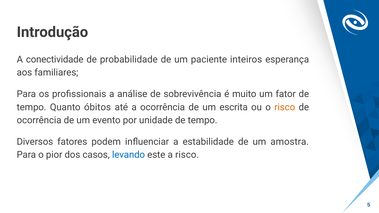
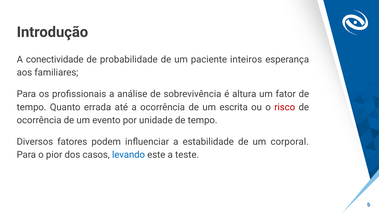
muito: muito -> altura
óbitos: óbitos -> errada
risco at (285, 107) colour: orange -> red
amostra: amostra -> corporal
a risco: risco -> teste
